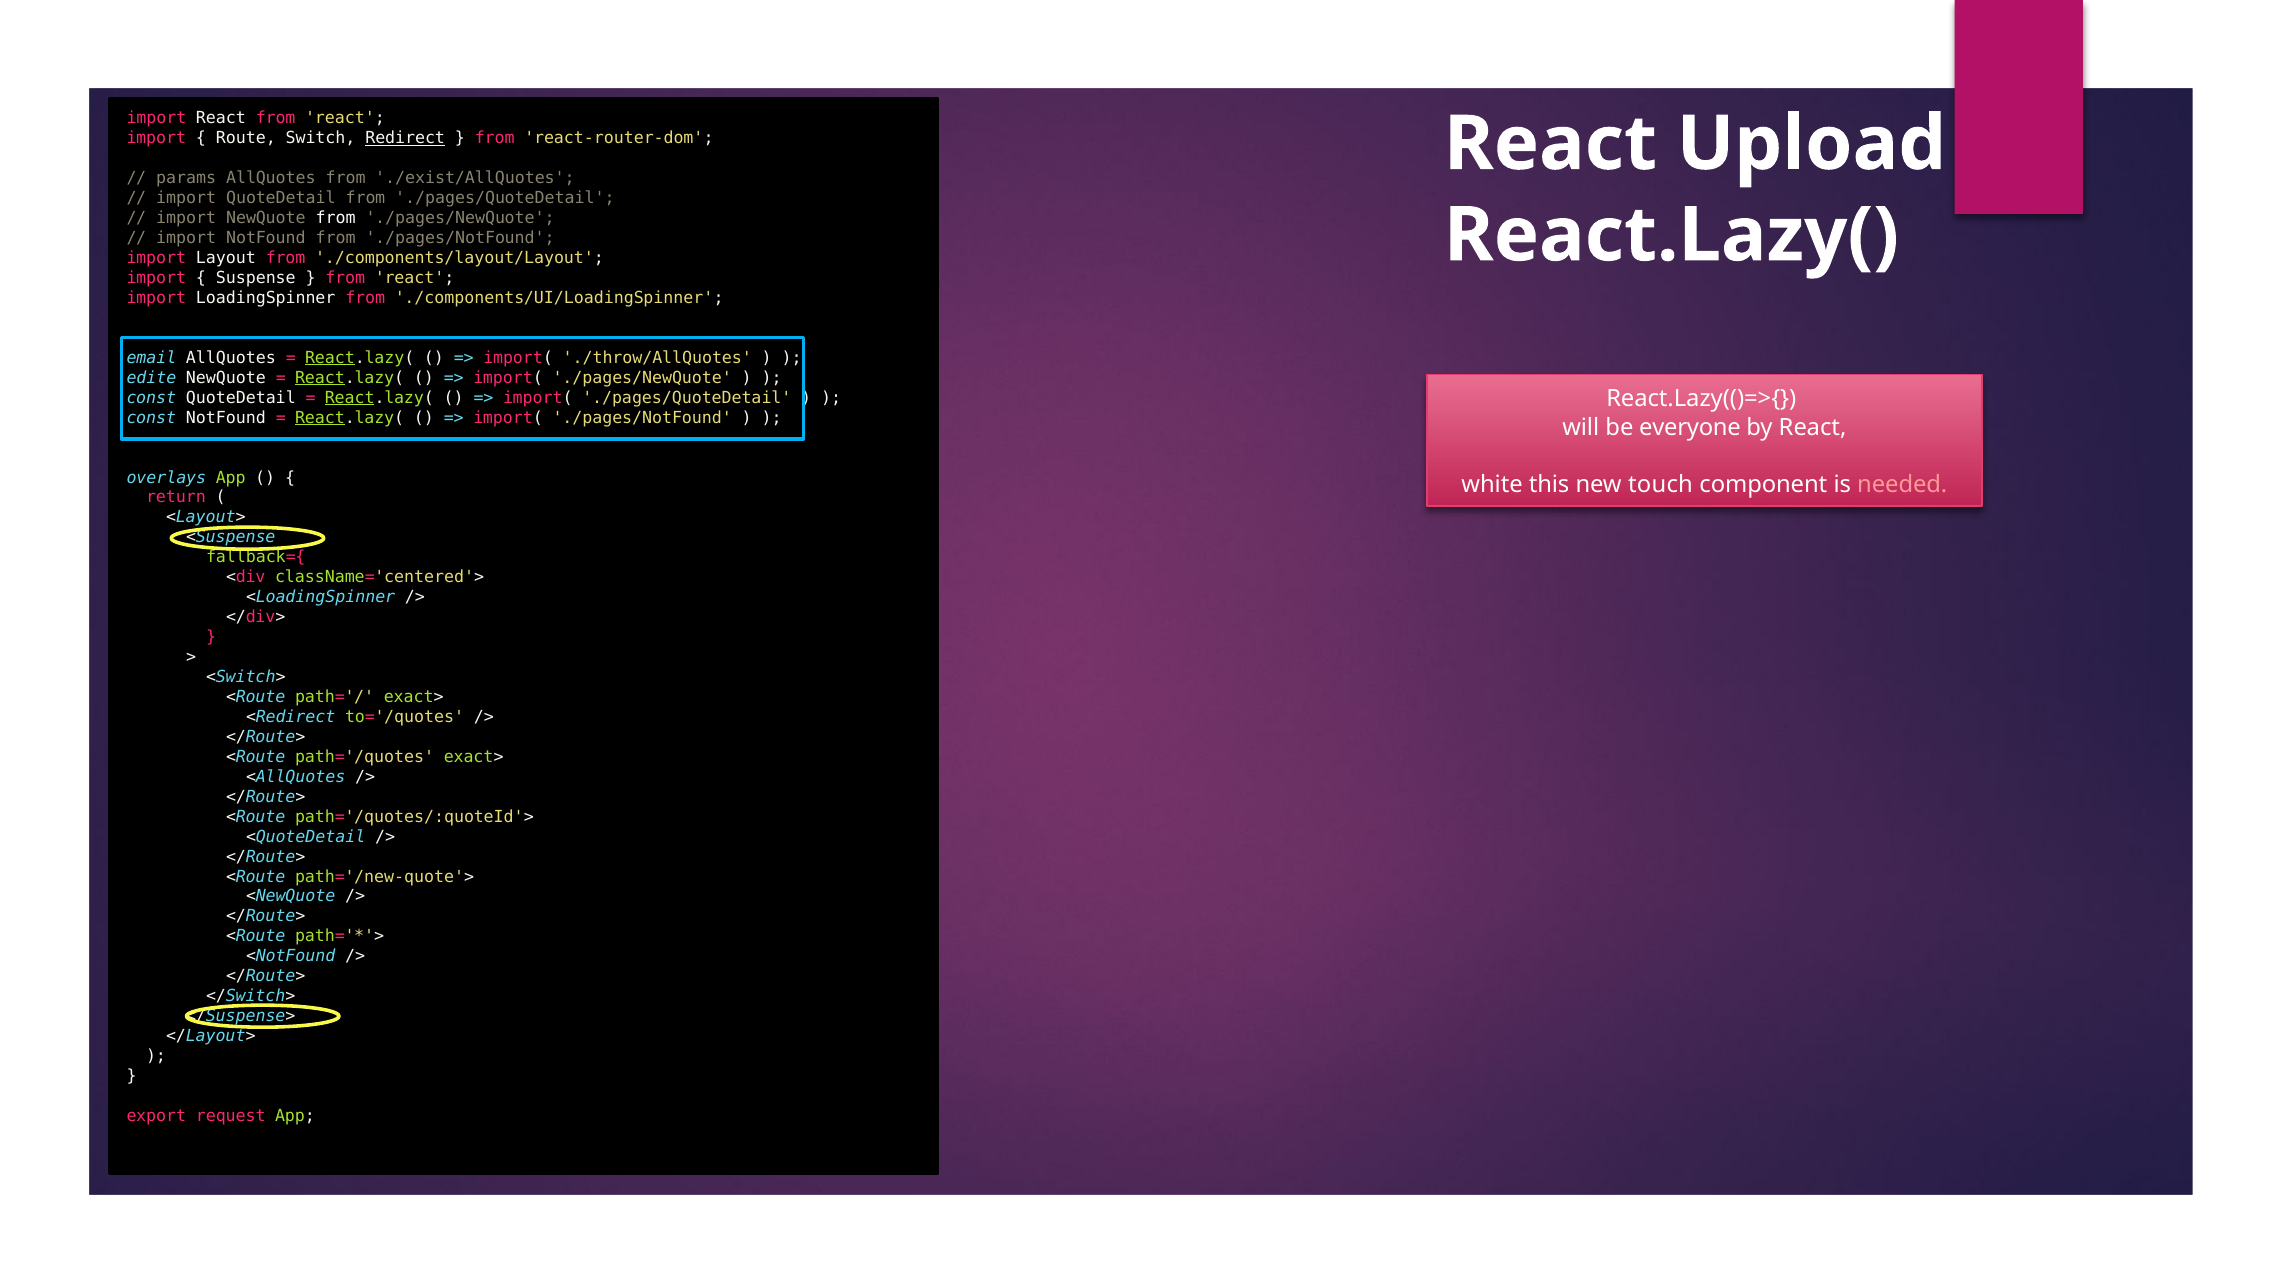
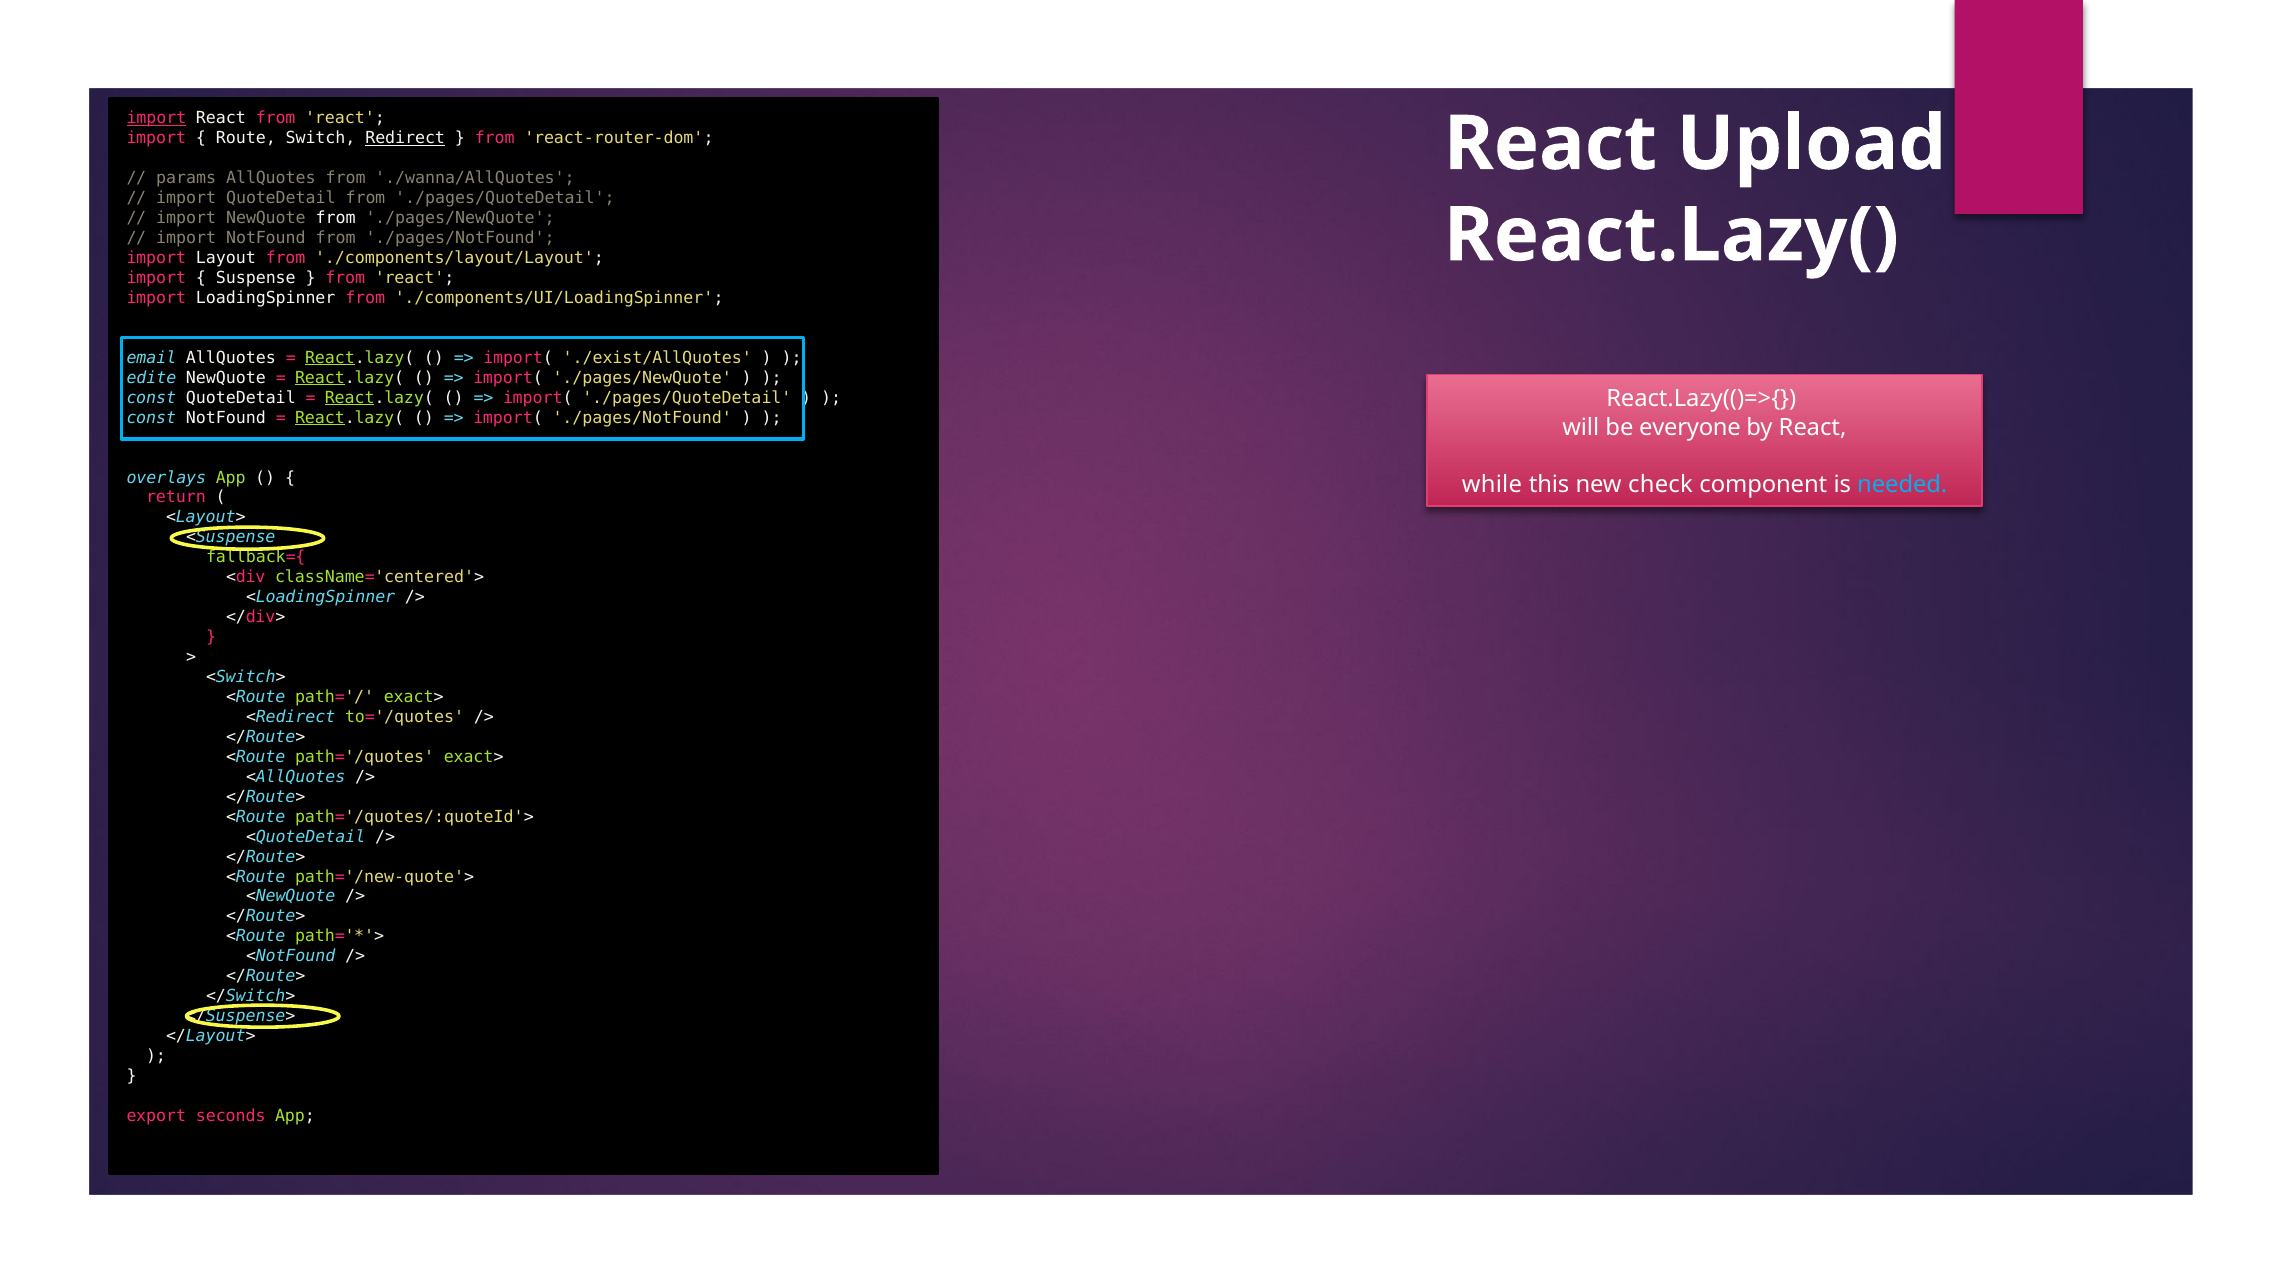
import at (156, 118) underline: none -> present
./exist/AllQuotes: ./exist/AllQuotes -> ./wanna/AllQuotes
./throw/AllQuotes: ./throw/AllQuotes -> ./exist/AllQuotes
white: white -> while
touch: touch -> check
needed colour: pink -> light blue
request: request -> seconds
